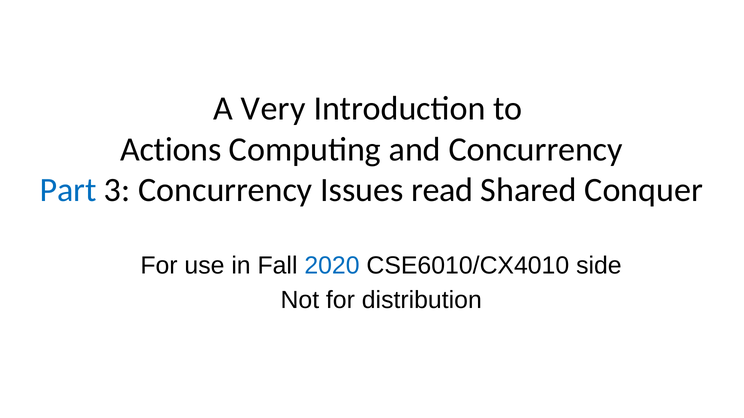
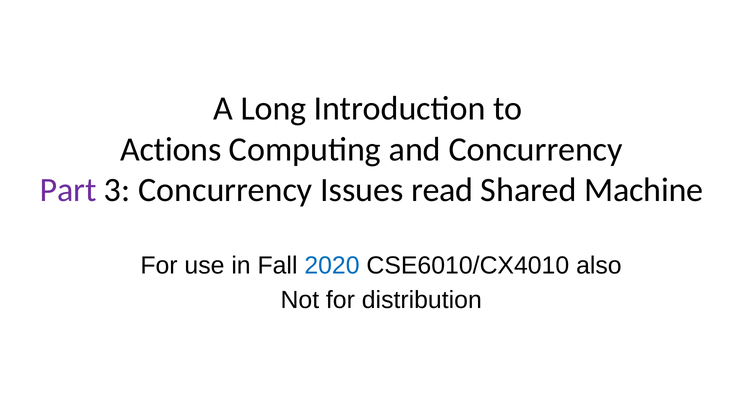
Very: Very -> Long
Part colour: blue -> purple
Conquer: Conquer -> Machine
side: side -> also
